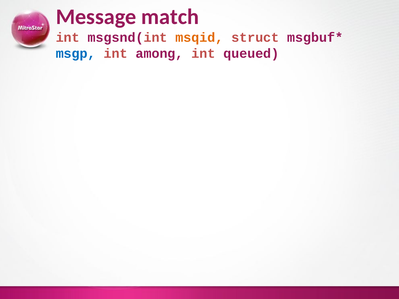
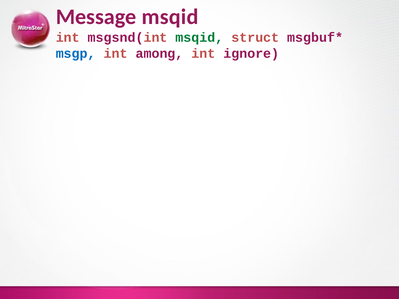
Message match: match -> msqid
msqid at (199, 37) colour: orange -> green
queued: queued -> ignore
